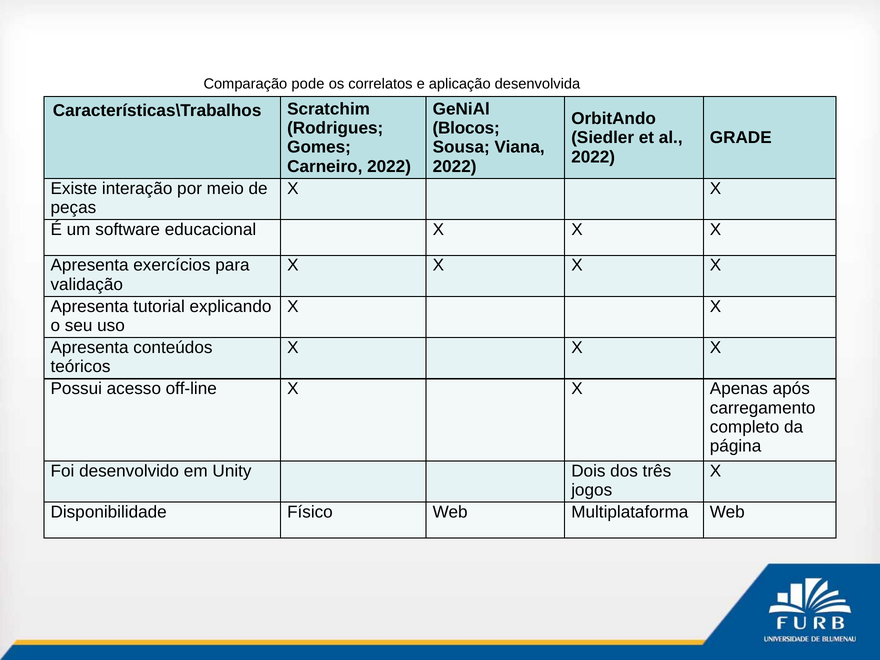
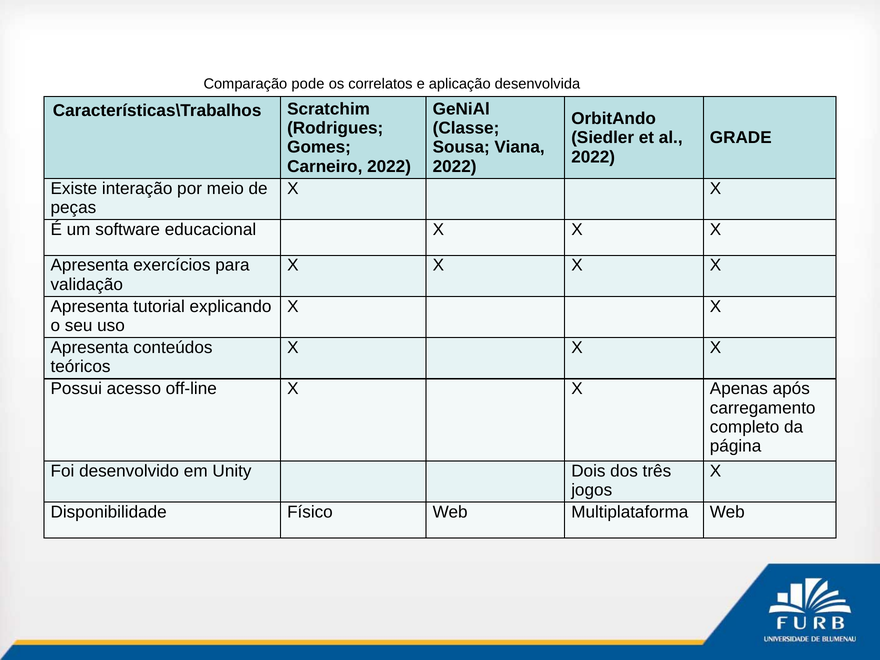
Blocos: Blocos -> Classe
